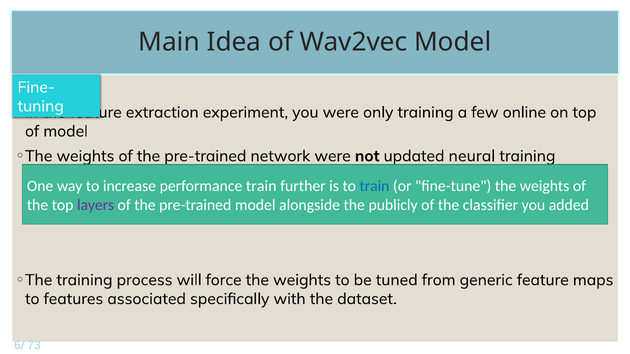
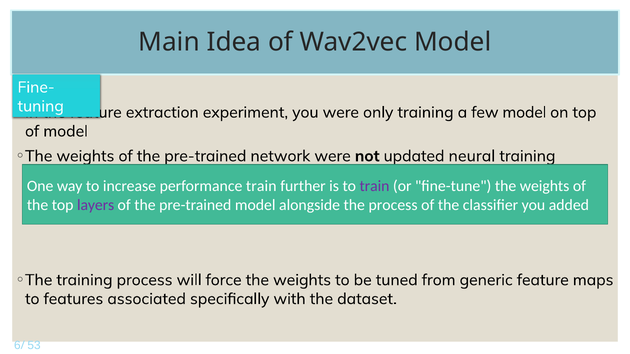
few online: online -> model
train at (375, 186) colour: blue -> purple
the publicly: publicly -> process
73: 73 -> 53
